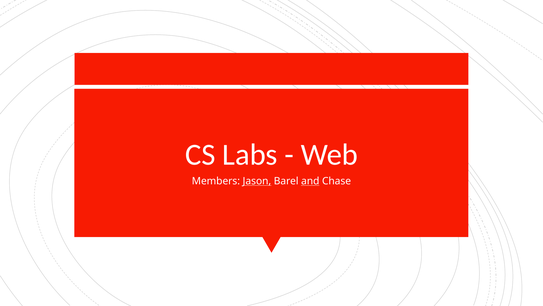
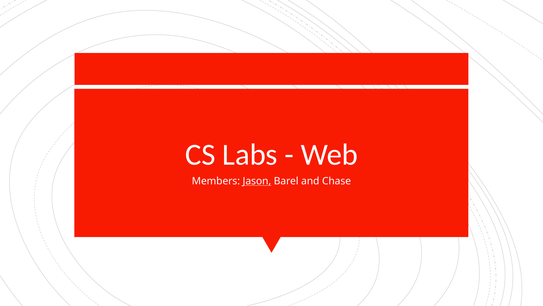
and underline: present -> none
